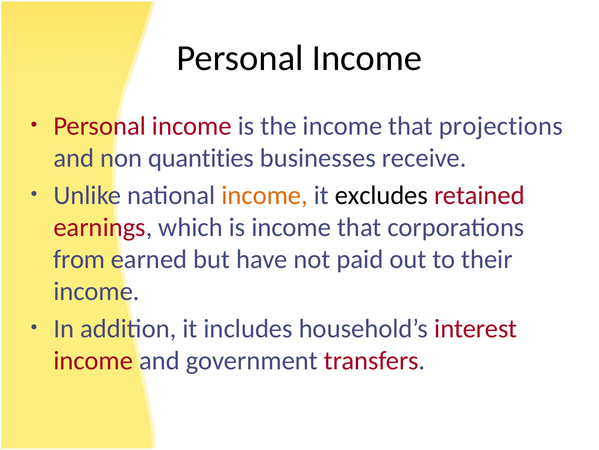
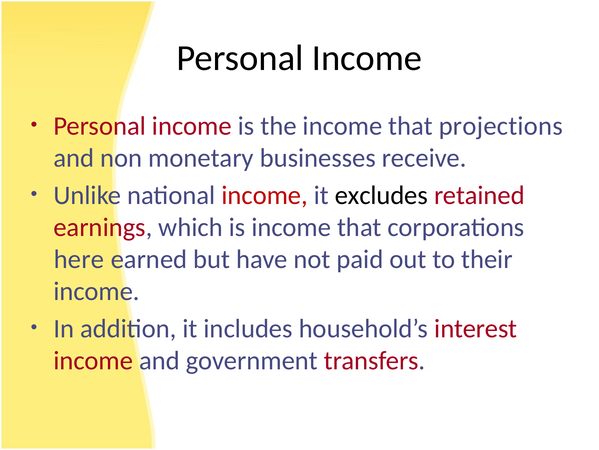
quantities: quantities -> monetary
income at (265, 195) colour: orange -> red
from: from -> here
